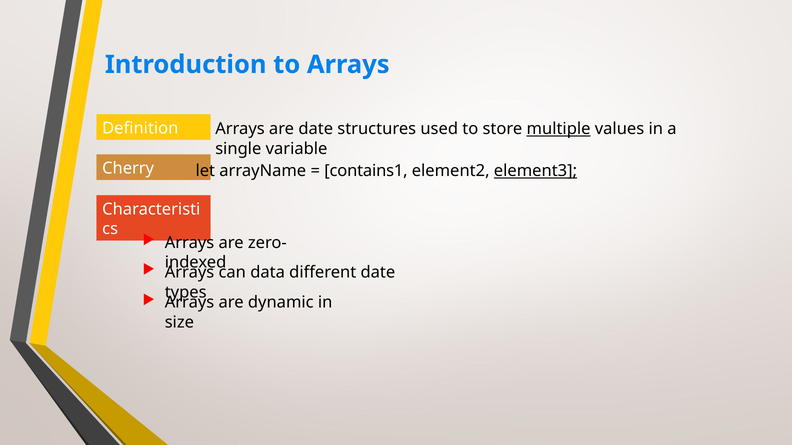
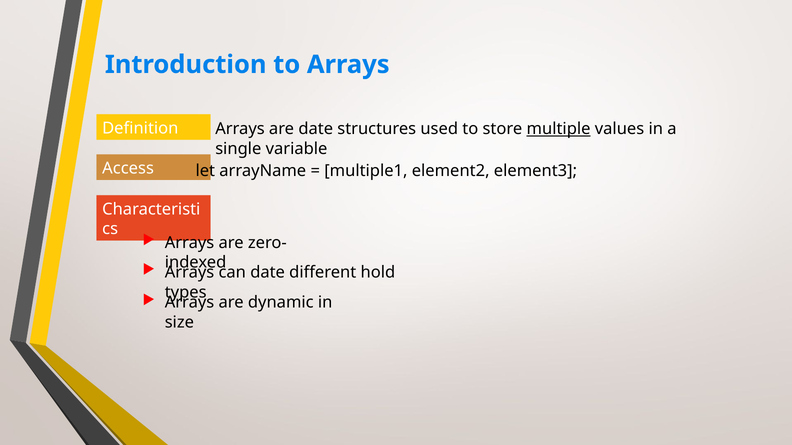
Cherry: Cherry -> Access
contains1: contains1 -> multiple1
element3 underline: present -> none
can data: data -> date
different date: date -> hold
